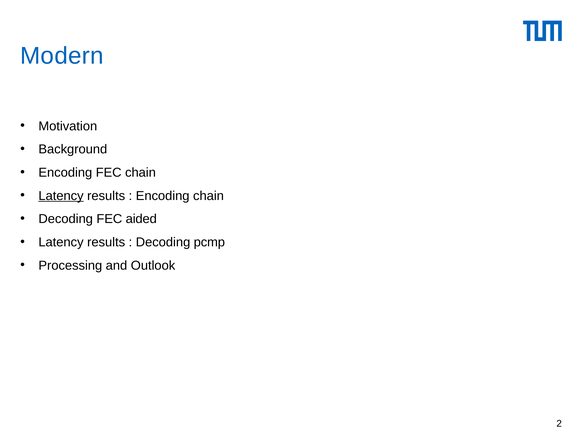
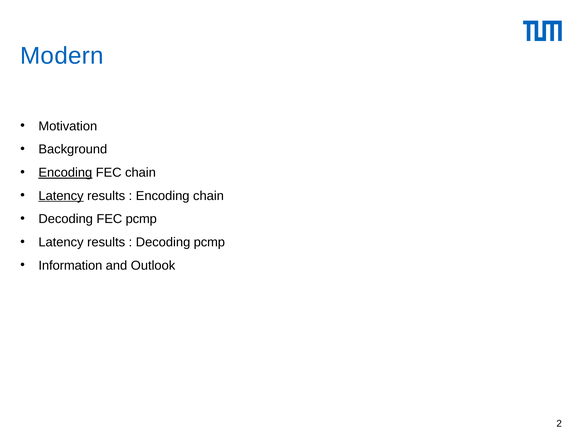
Encoding at (65, 173) underline: none -> present
FEC aided: aided -> pcmp
Processing: Processing -> Information
